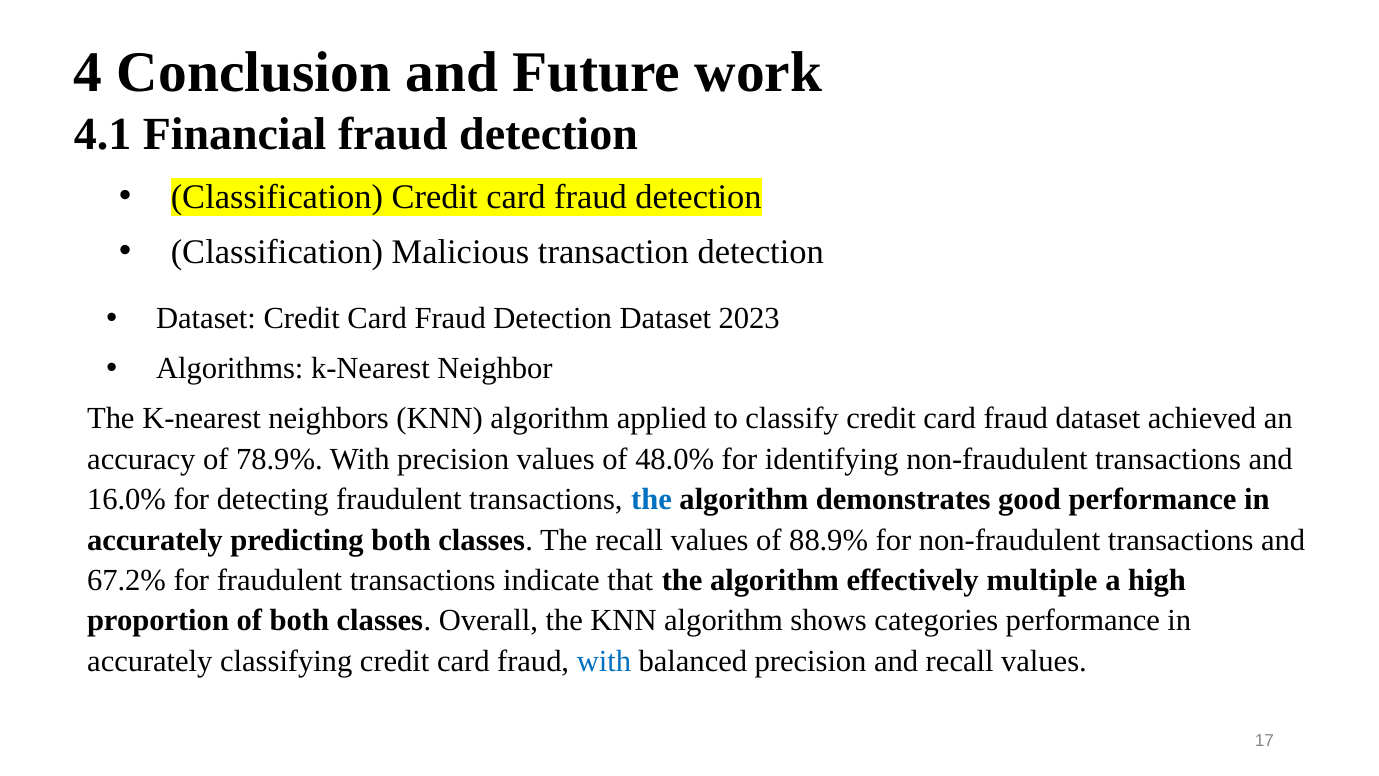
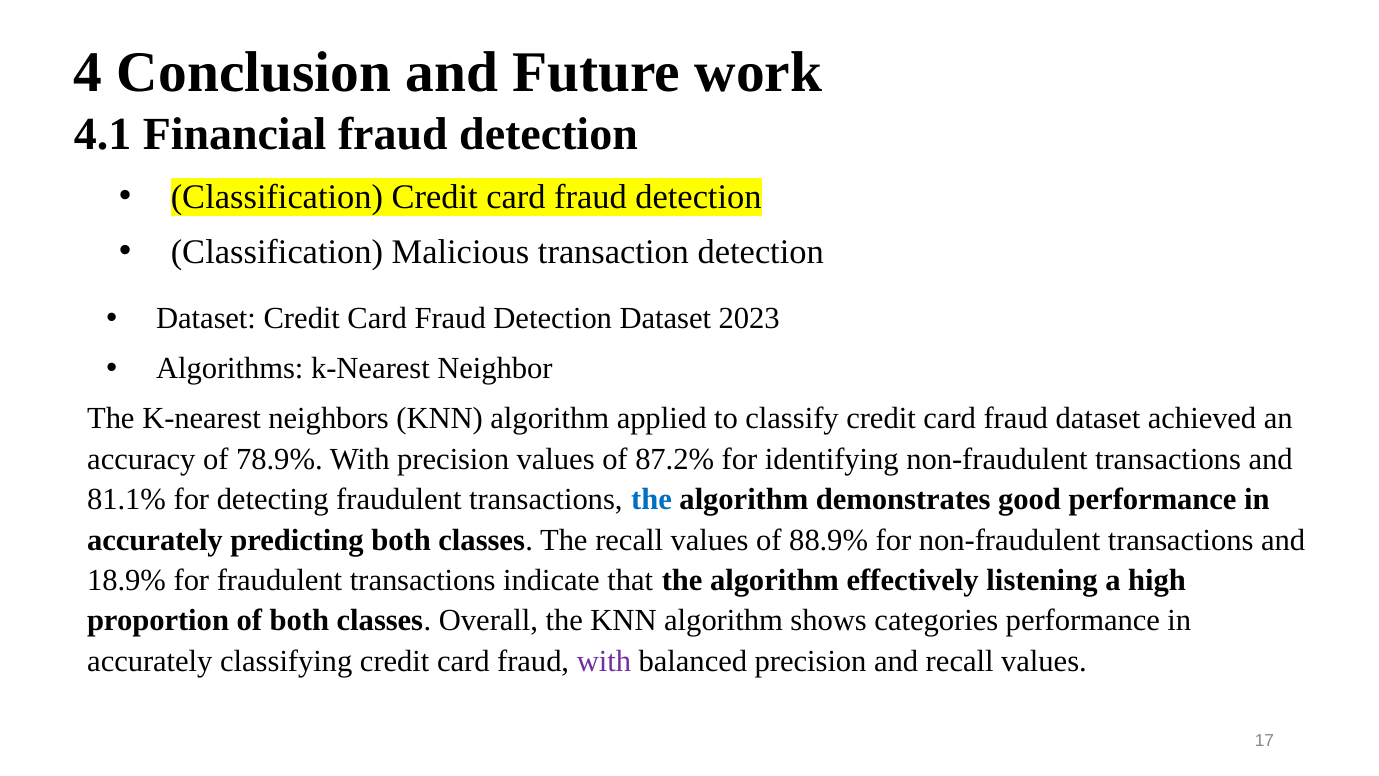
48.0%: 48.0% -> 87.2%
16.0%: 16.0% -> 81.1%
67.2%: 67.2% -> 18.9%
multiple: multiple -> listening
with at (604, 661) colour: blue -> purple
